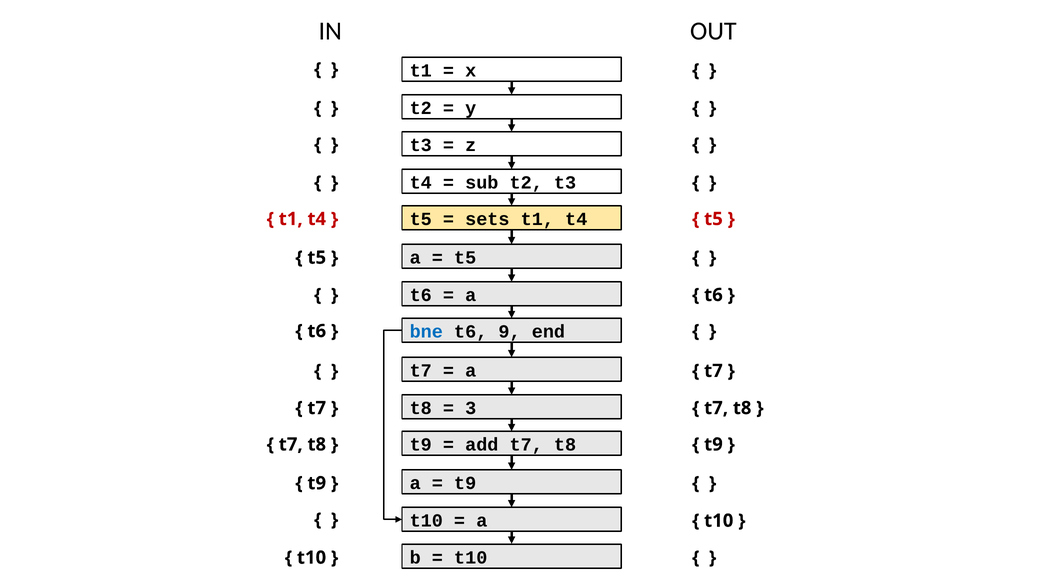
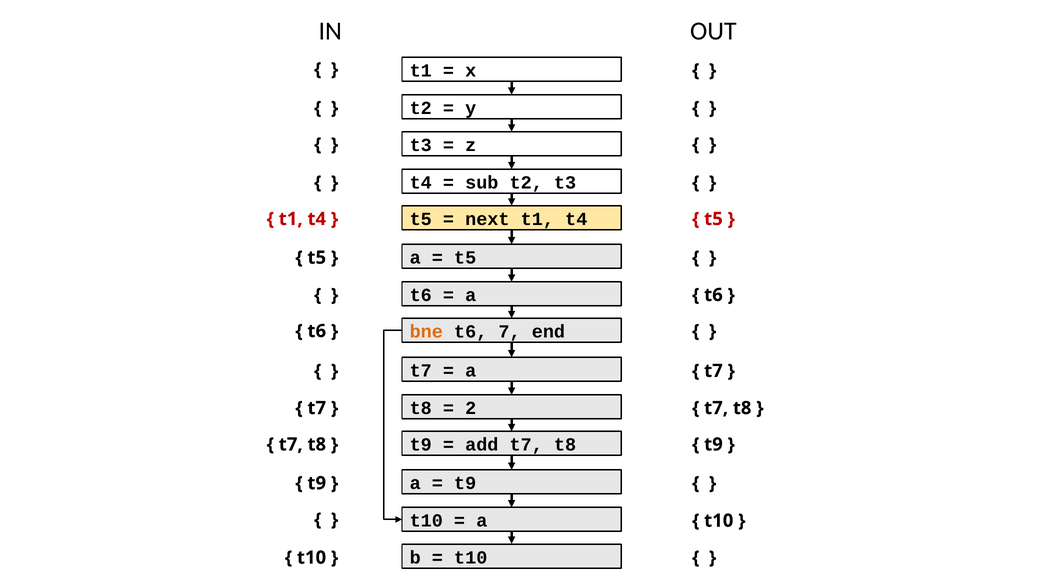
sets: sets -> next
bne colour: blue -> orange
9: 9 -> 7
3: 3 -> 2
